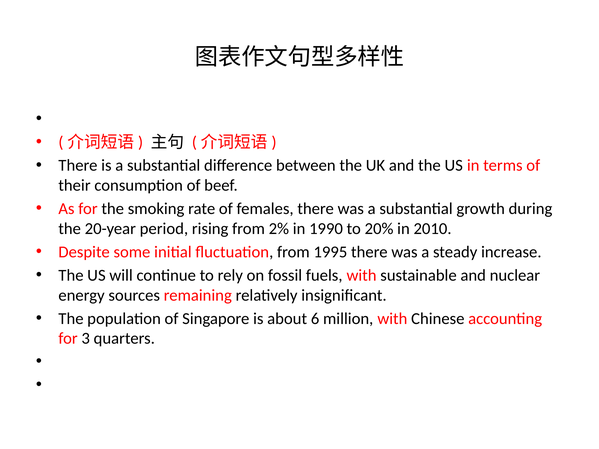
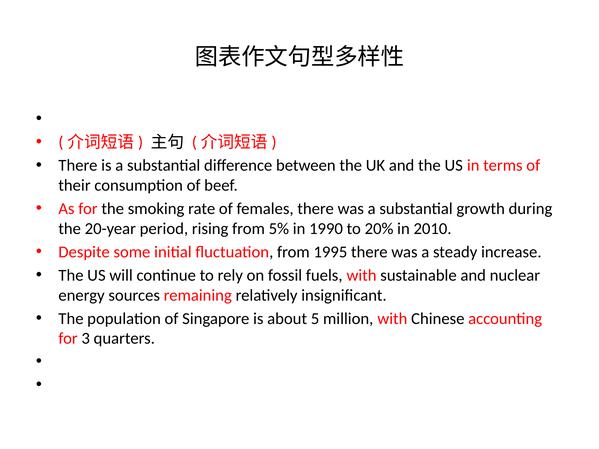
2%: 2% -> 5%
6: 6 -> 5
